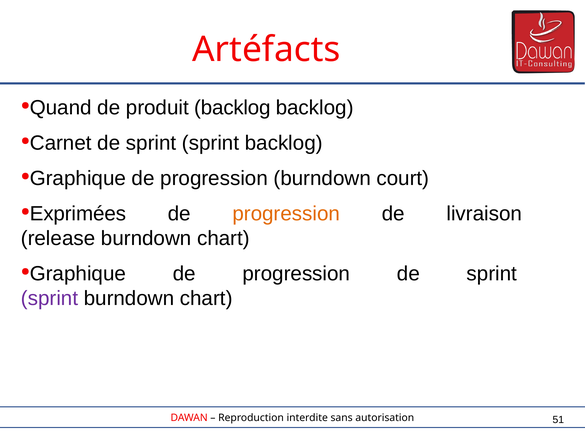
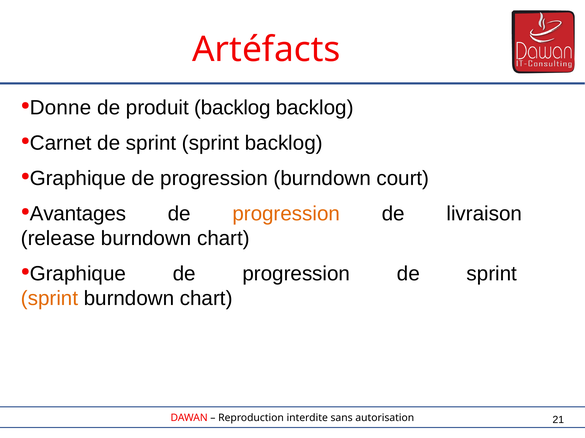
Quand: Quand -> Donne
Exprimées: Exprimées -> Avantages
sprint at (49, 299) colour: purple -> orange
51: 51 -> 21
